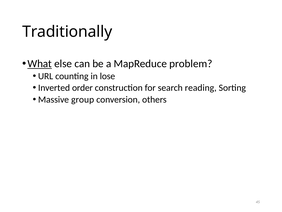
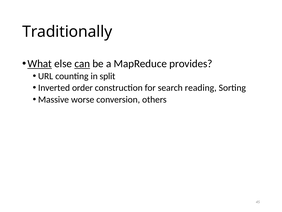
can underline: none -> present
problem: problem -> provides
lose: lose -> split
group: group -> worse
